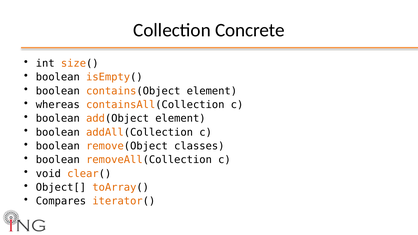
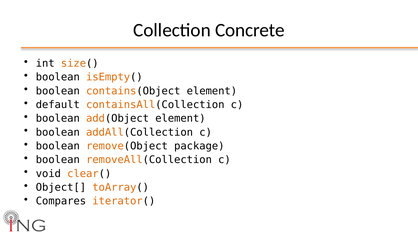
whereas: whereas -> default
classes: classes -> package
